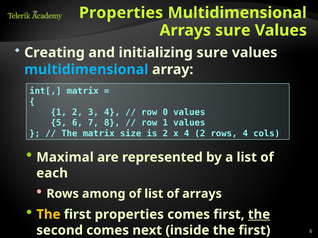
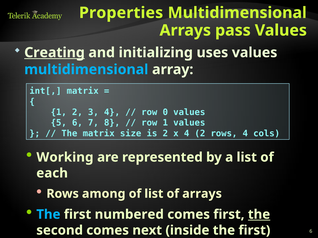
Arrays sure: sure -> pass
Creating underline: none -> present
initializing sure: sure -> uses
Maximal: Maximal -> Working
The at (48, 215) colour: yellow -> light blue
first properties: properties -> numbered
